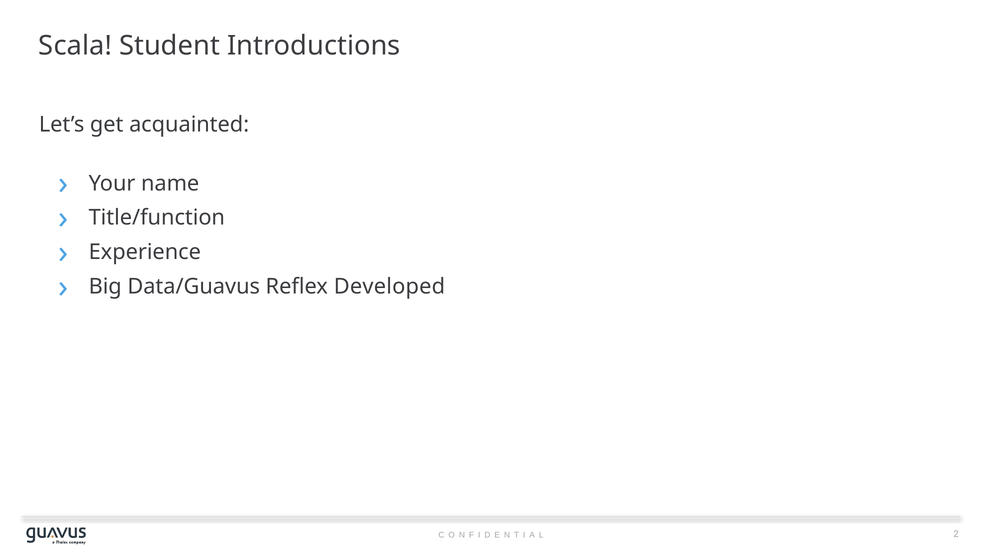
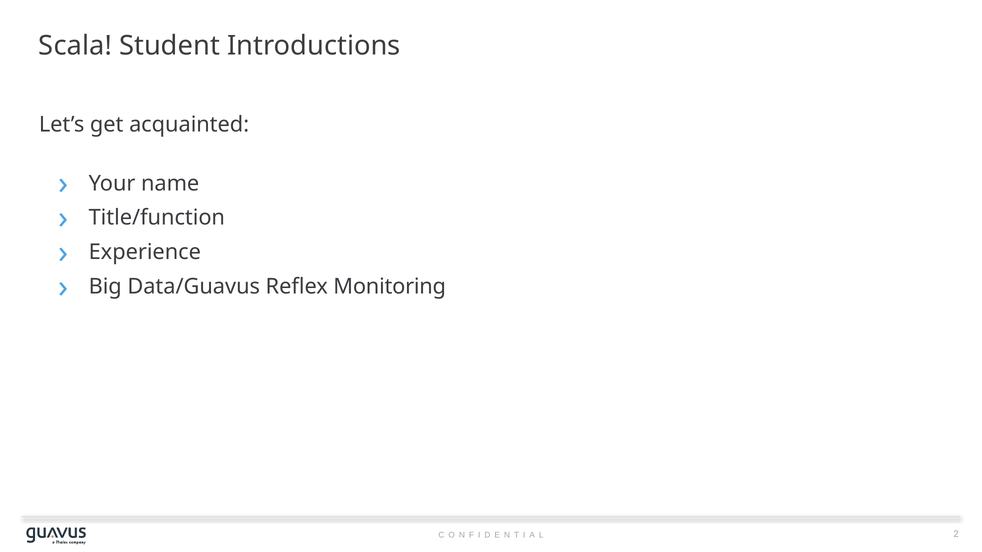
Developed: Developed -> Monitoring
